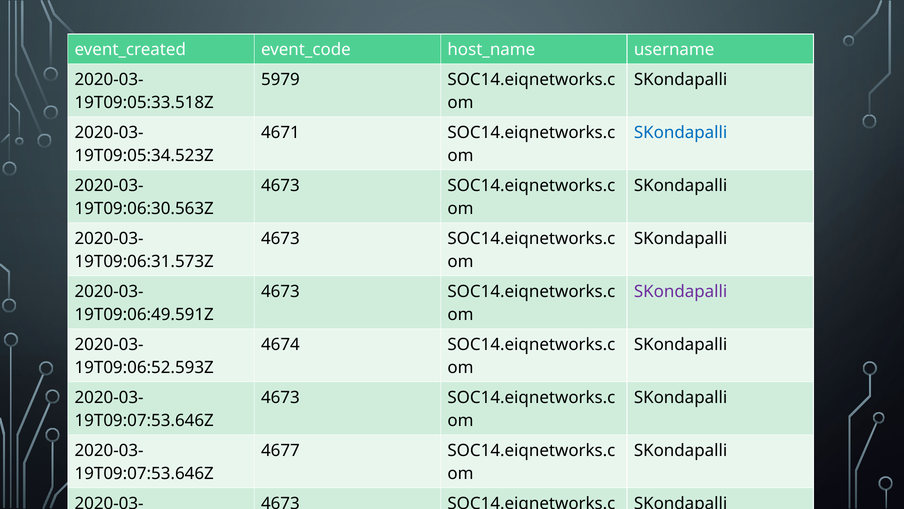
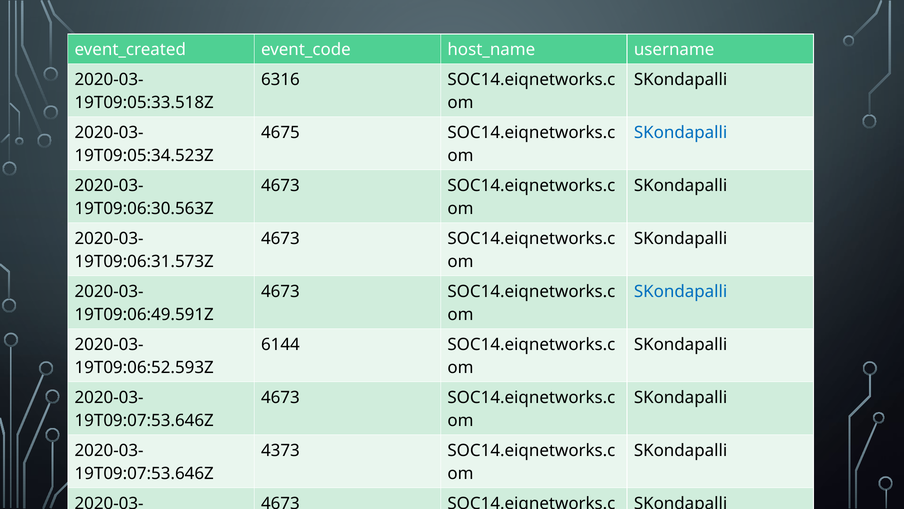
5979: 5979 -> 6316
4671: 4671 -> 4675
SKondapalli at (681, 291) colour: purple -> blue
4674: 4674 -> 6144
4677: 4677 -> 4373
